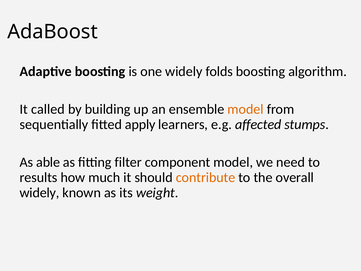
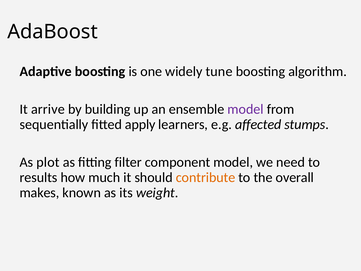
folds: folds -> tune
called: called -> arrive
model at (246, 109) colour: orange -> purple
able: able -> plot
widely at (40, 192): widely -> makes
